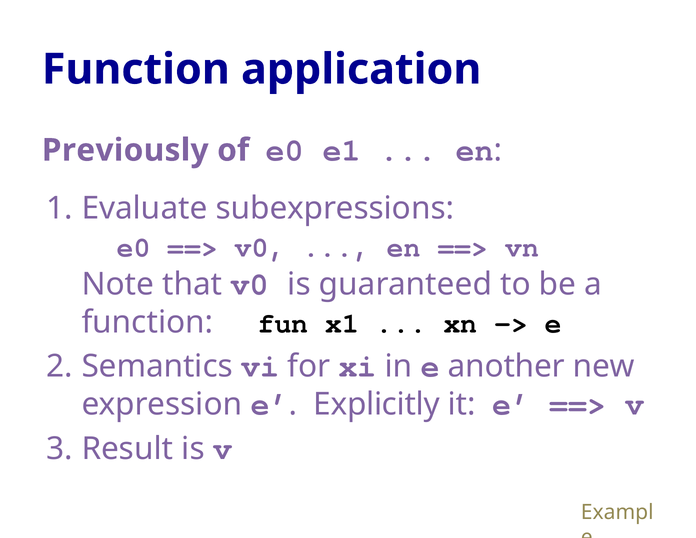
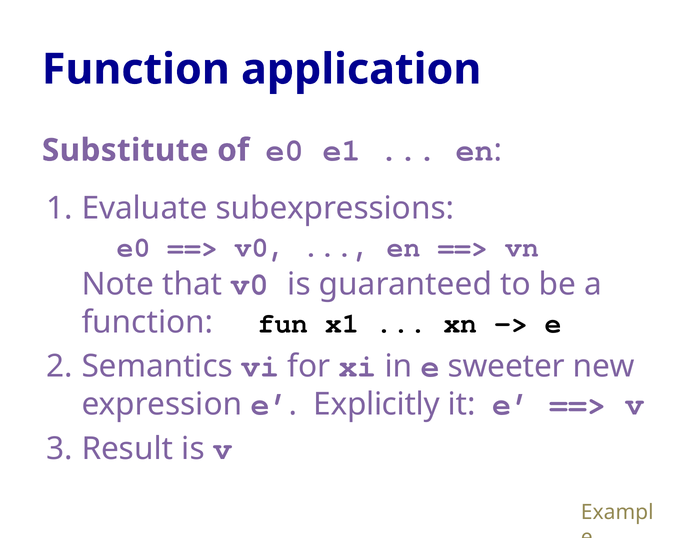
Previously: Previously -> Substitute
another: another -> sweeter
